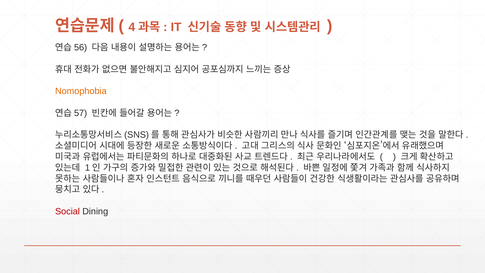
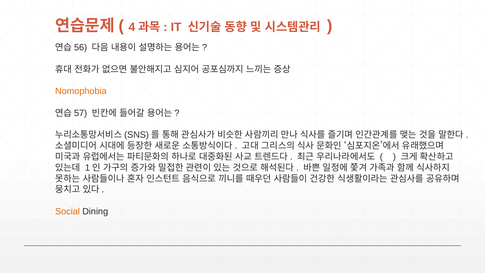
Social colour: red -> orange
